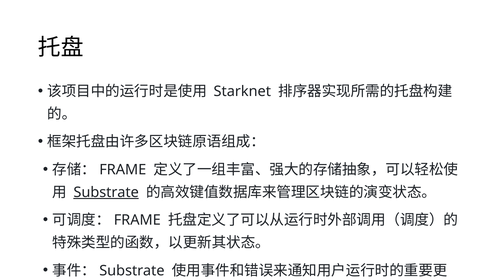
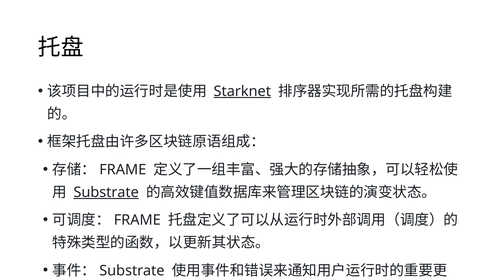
Starknet underline: none -> present
